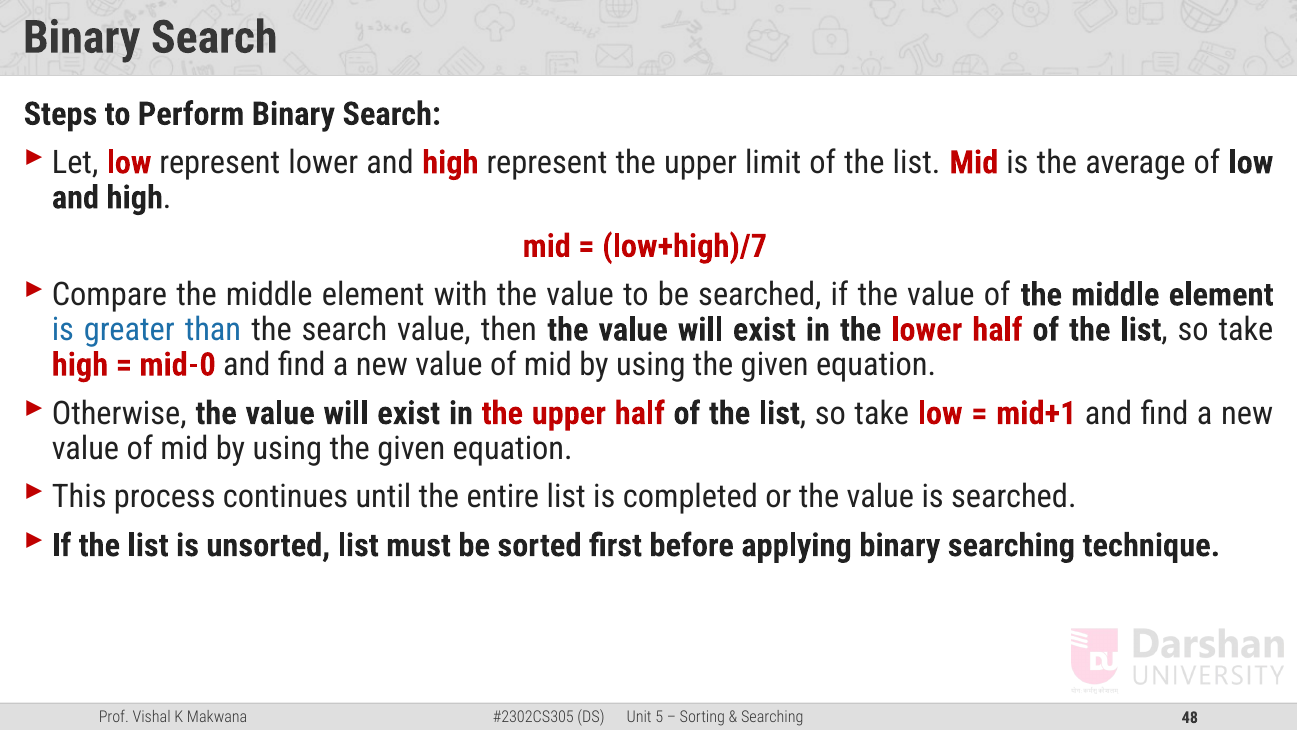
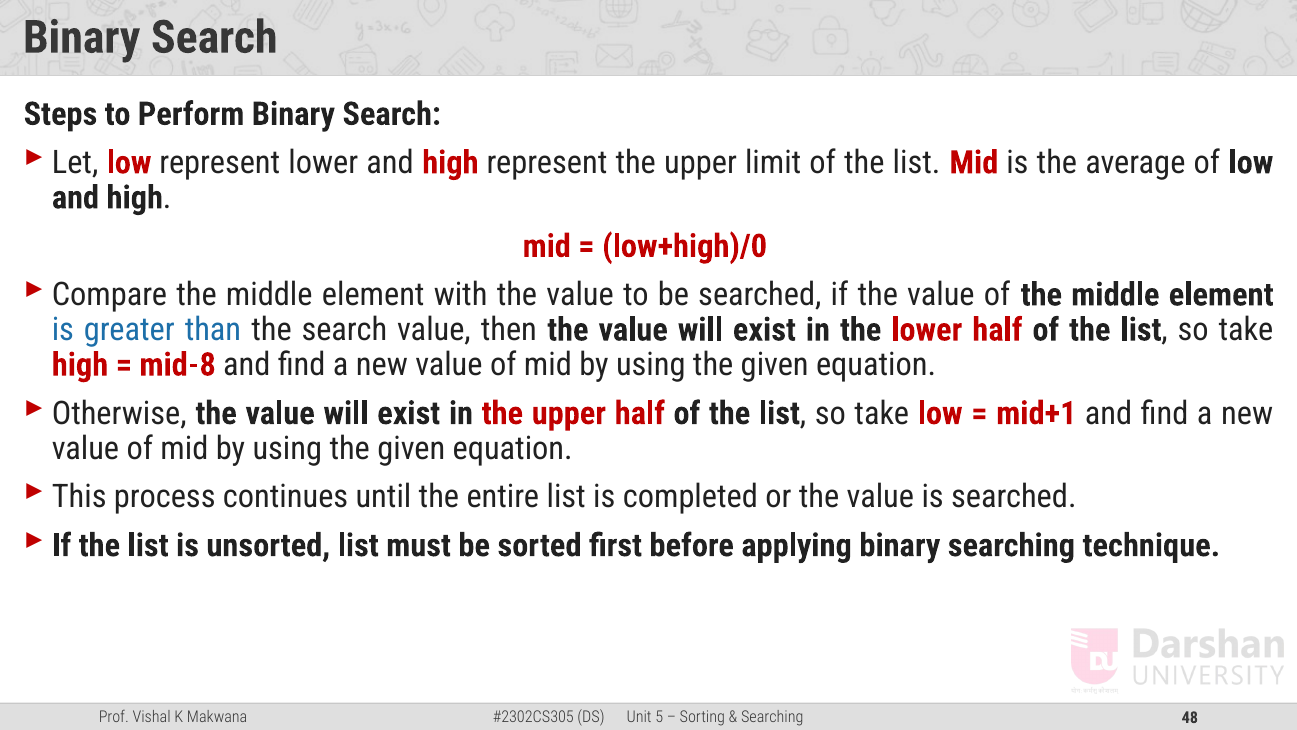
low+high)/7: low+high)/7 -> low+high)/0
mid-0: mid-0 -> mid-8
